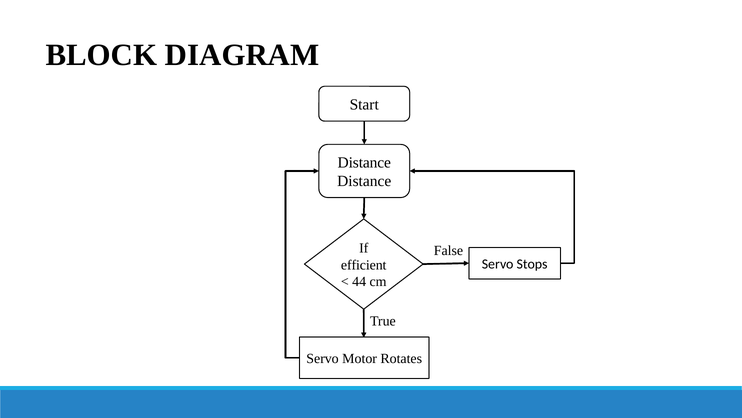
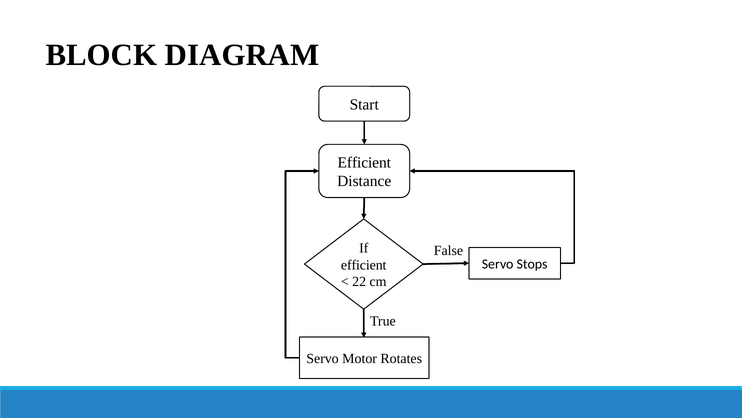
Distance at (364, 163): Distance -> Efficient
44: 44 -> 22
